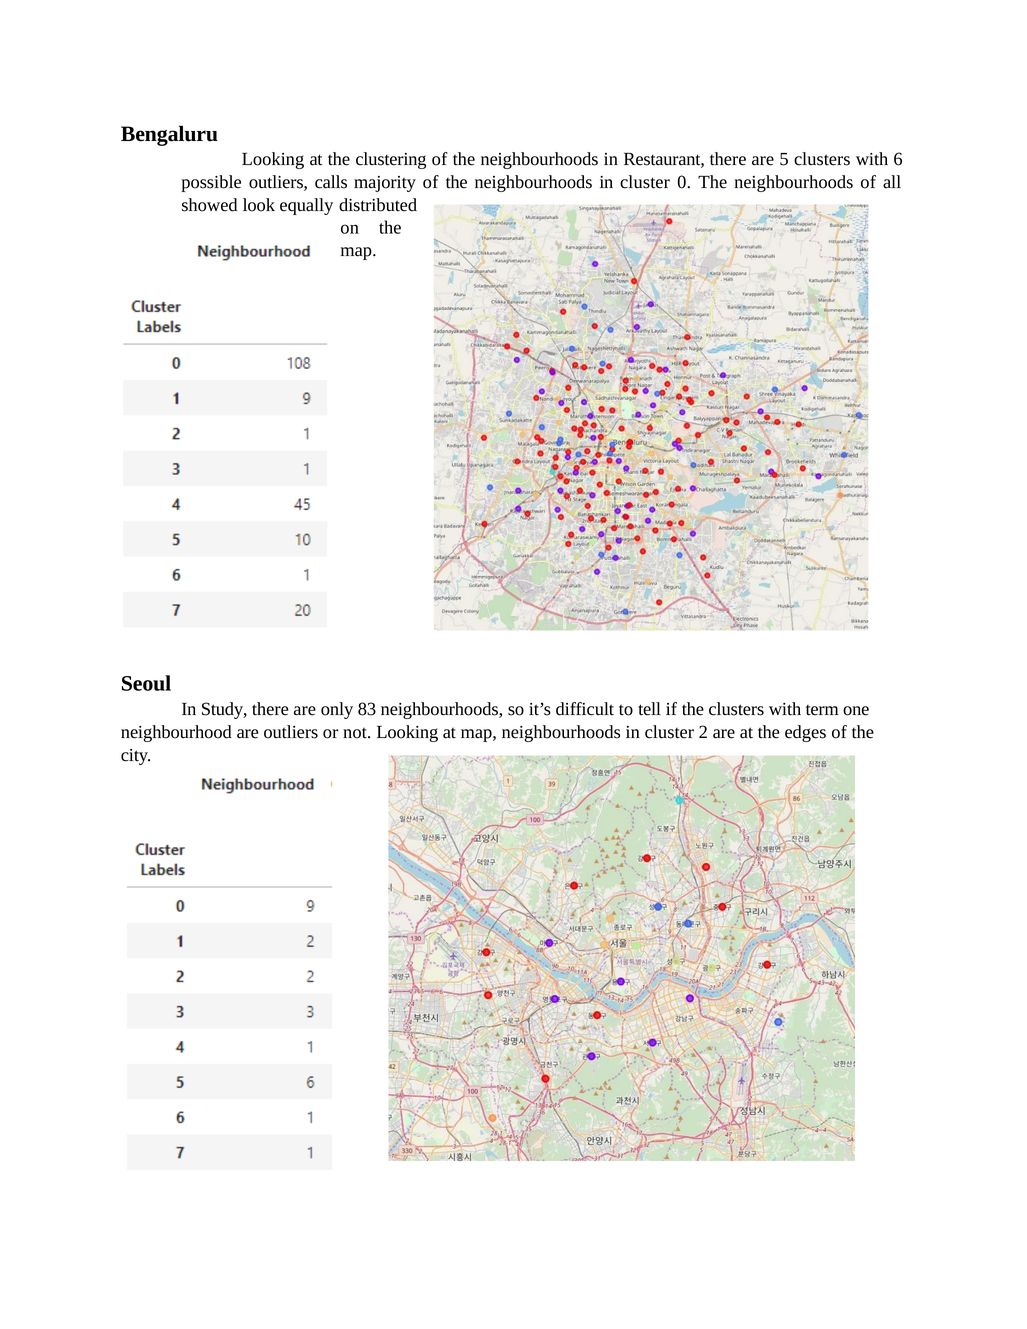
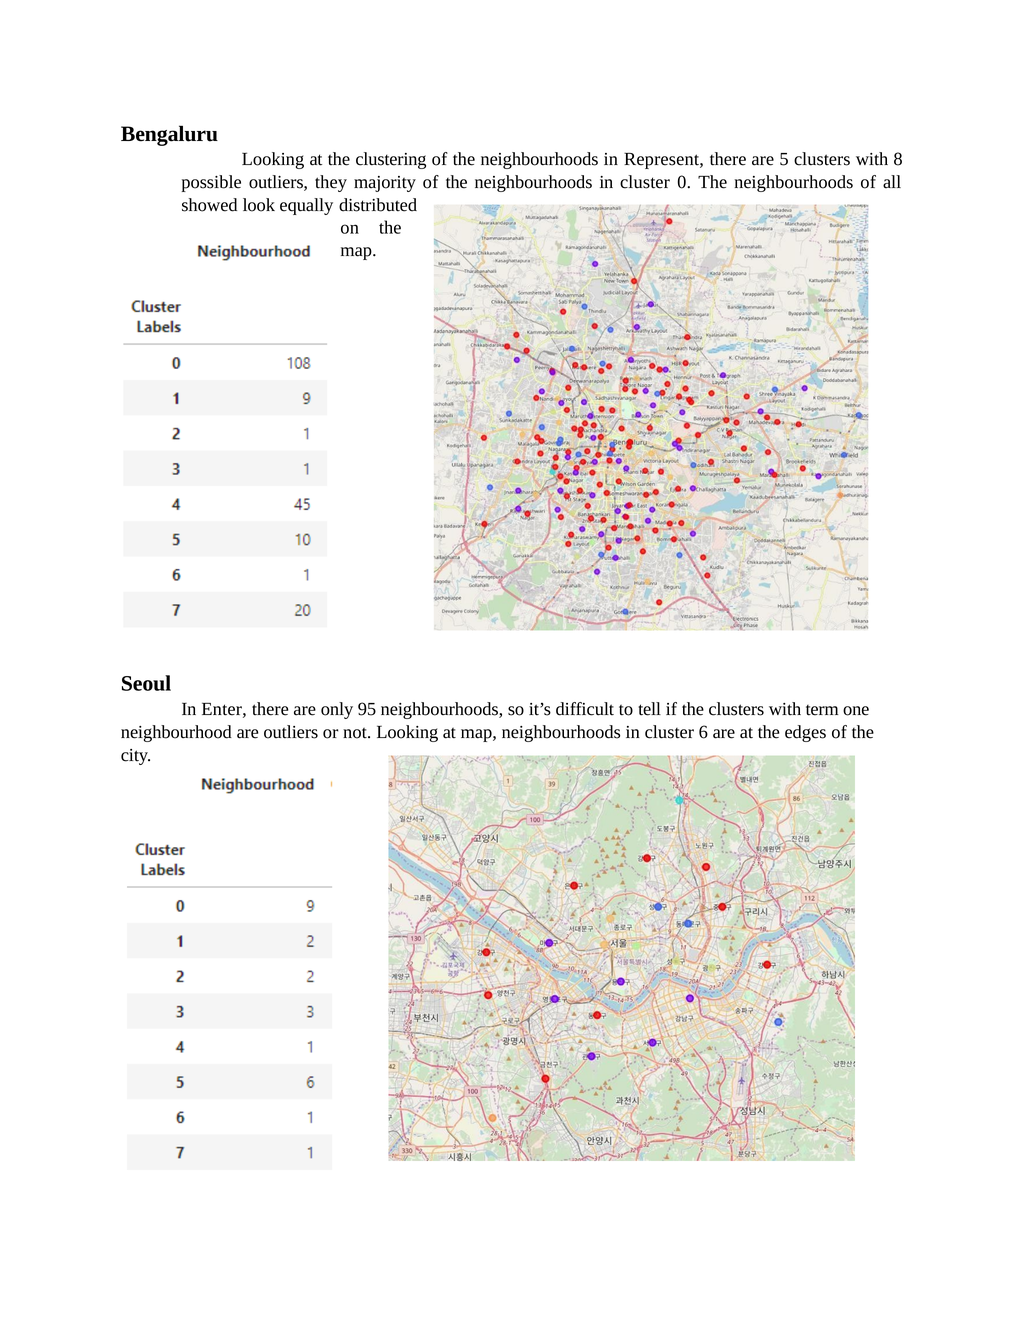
Restaurant: Restaurant -> Represent
6: 6 -> 8
calls: calls -> they
Study: Study -> Enter
83: 83 -> 95
2: 2 -> 6
